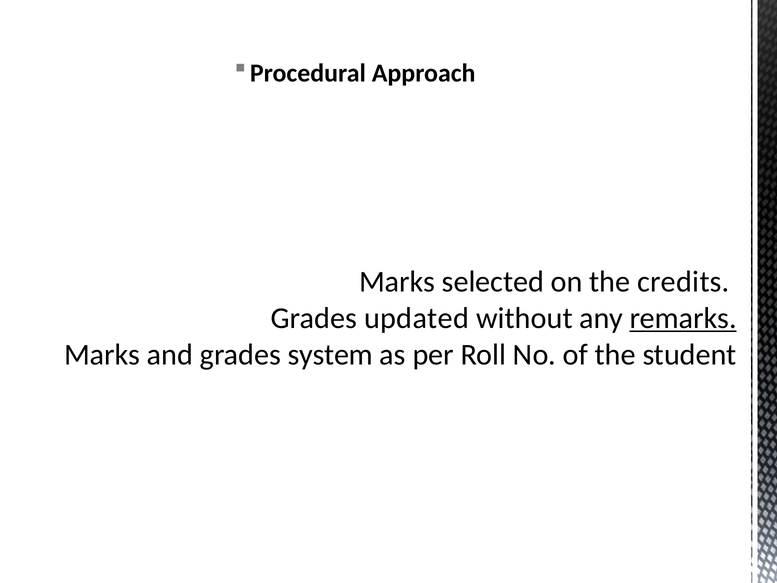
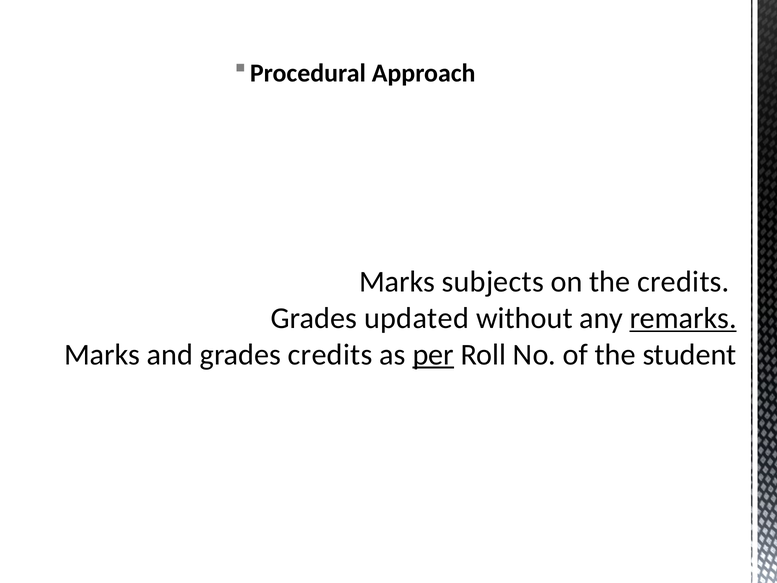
selected: selected -> subjects
grades system: system -> credits
per underline: none -> present
